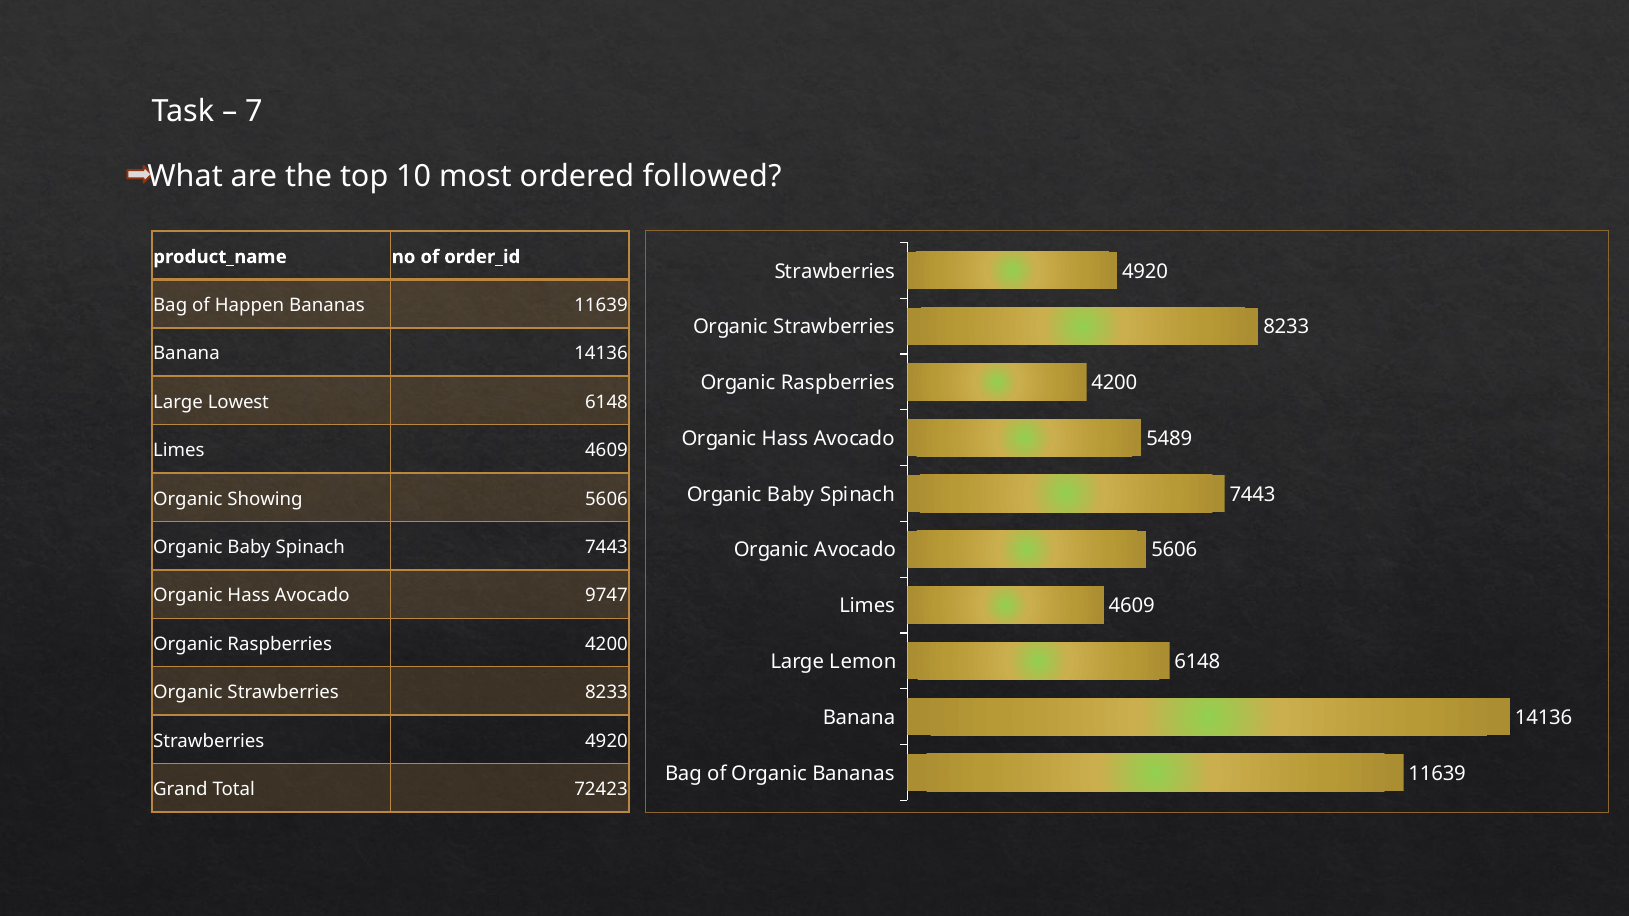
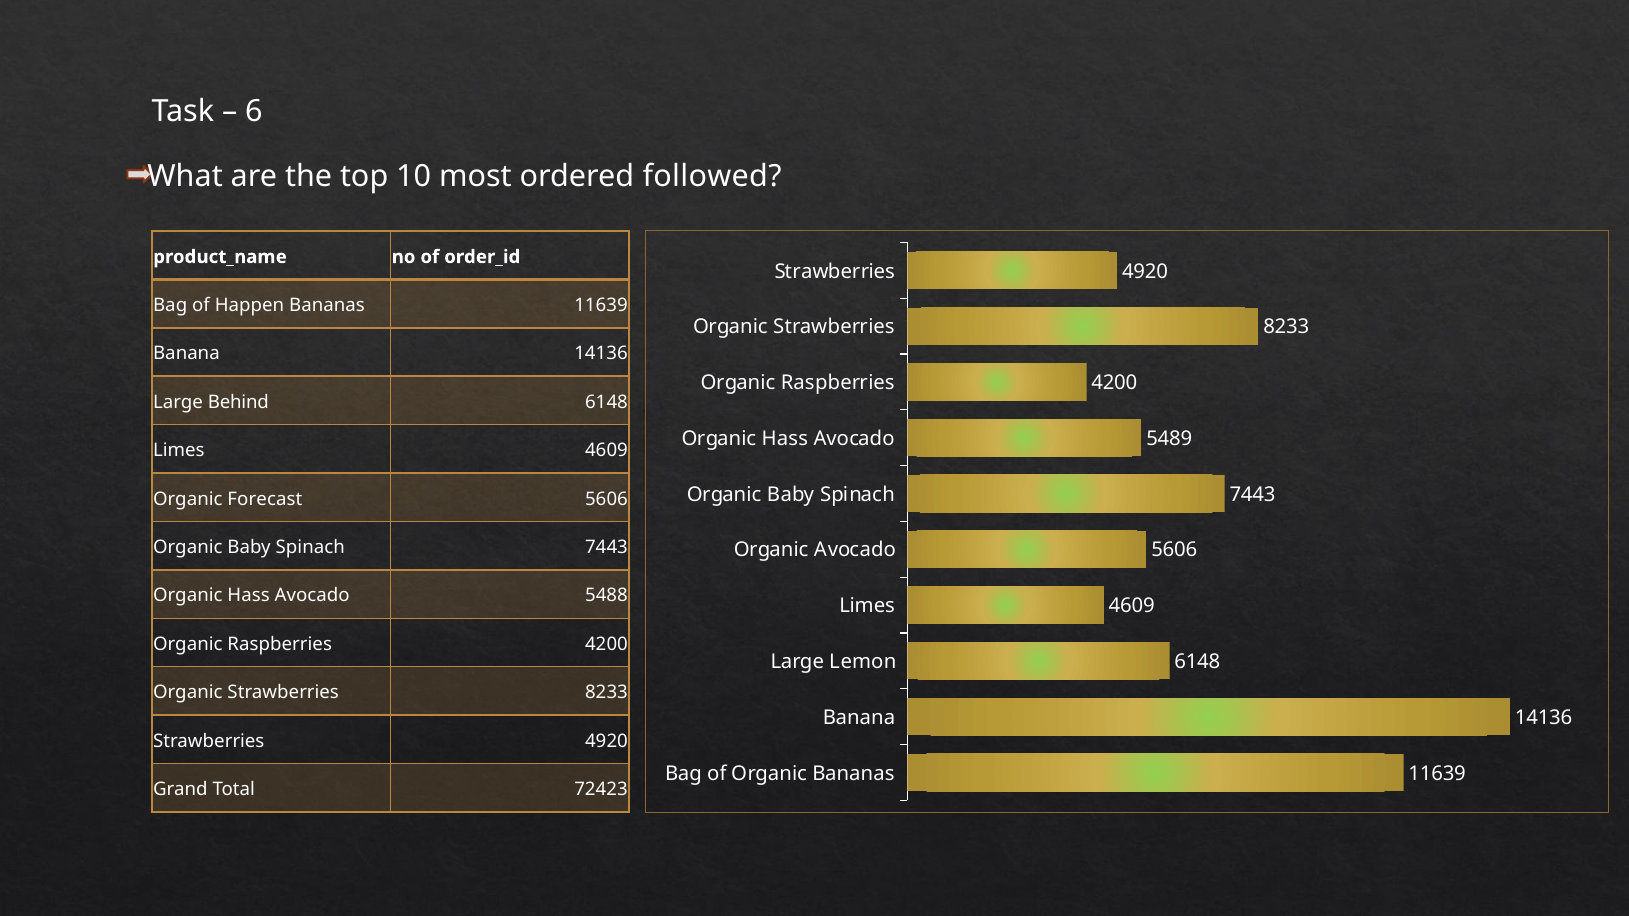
7: 7 -> 6
Lowest: Lowest -> Behind
Showing: Showing -> Forecast
9747: 9747 -> 5488
